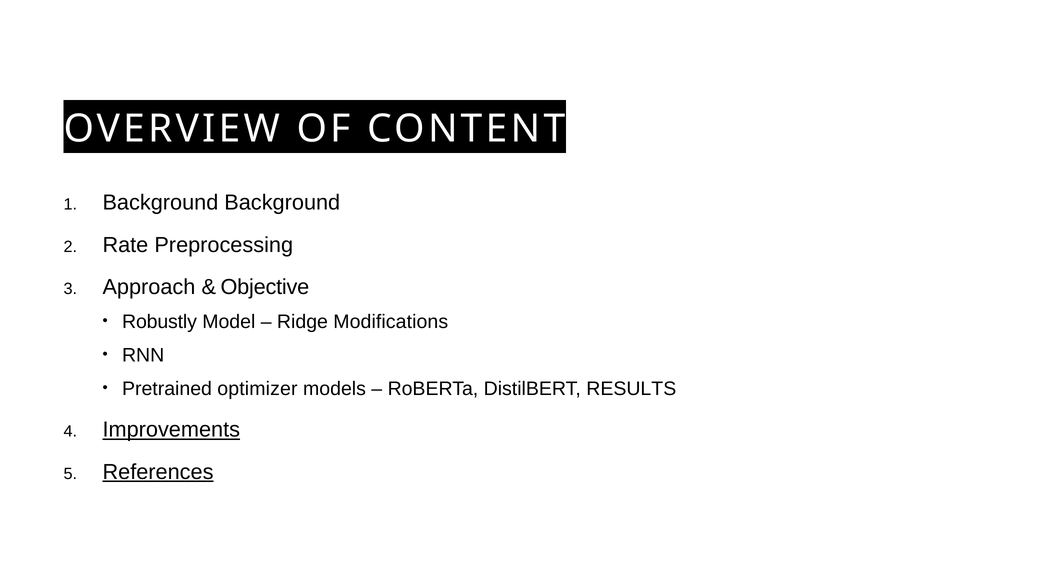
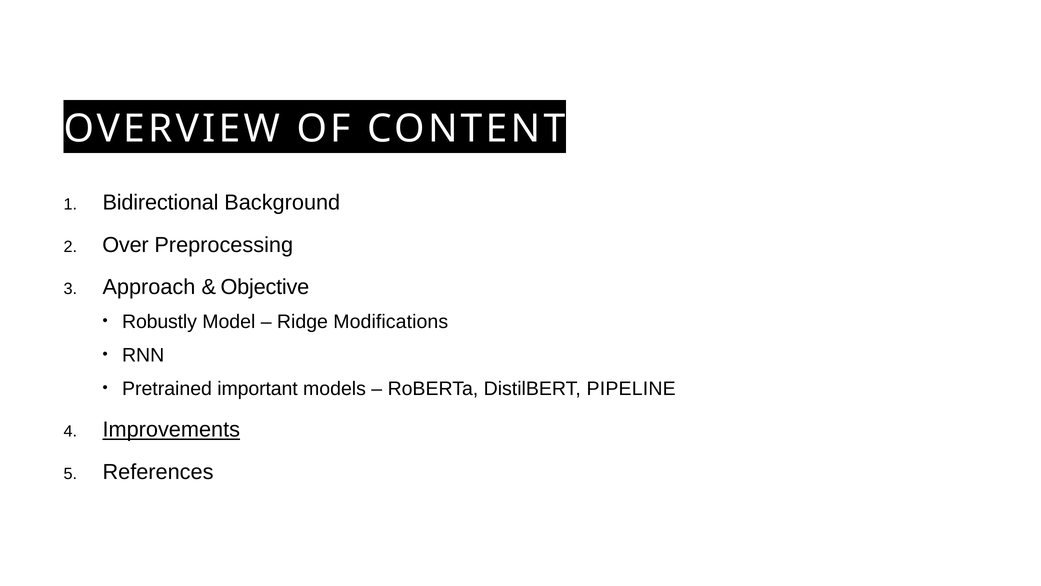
Background at (160, 203): Background -> Bidirectional
Rate: Rate -> Over
optimizer: optimizer -> important
RESULTS: RESULTS -> PIPELINE
References underline: present -> none
